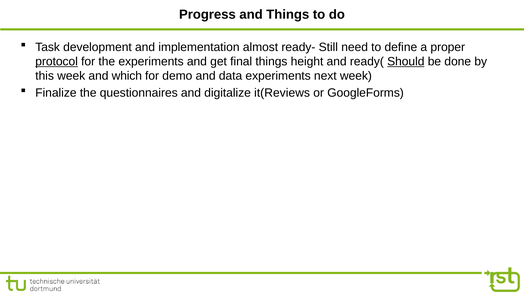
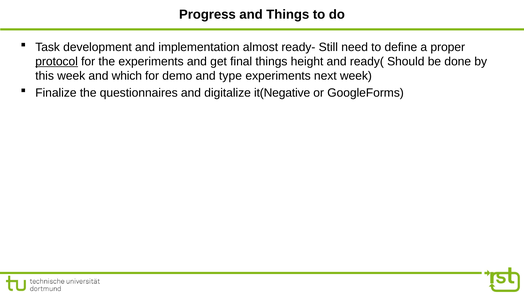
Should underline: present -> none
data: data -> type
it(Reviews: it(Reviews -> it(Negative
